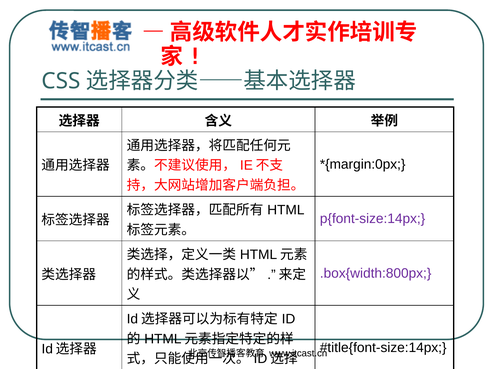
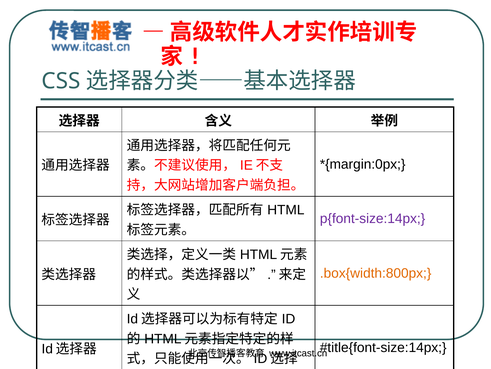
.box{width:800px colour: purple -> orange
